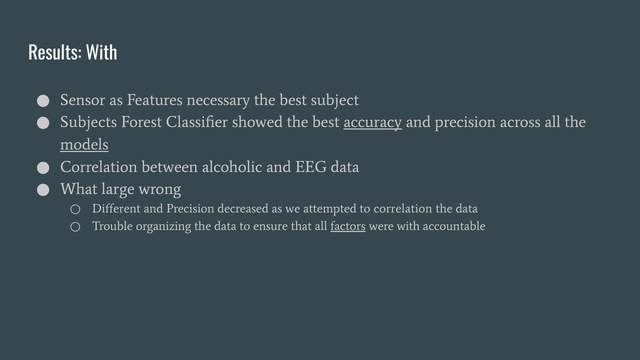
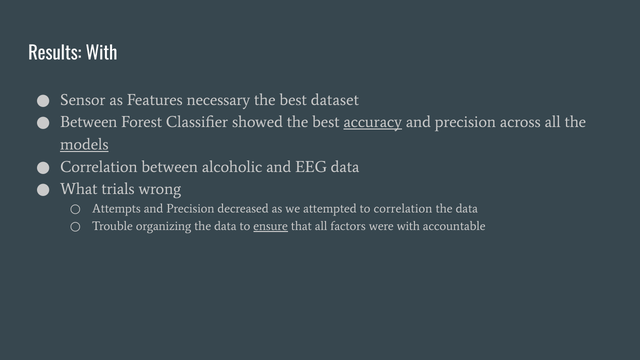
subject: subject -> dataset
Subjects at (89, 122): Subjects -> Between
large: large -> trials
Different: Different -> Attempts
ensure underline: none -> present
factors underline: present -> none
